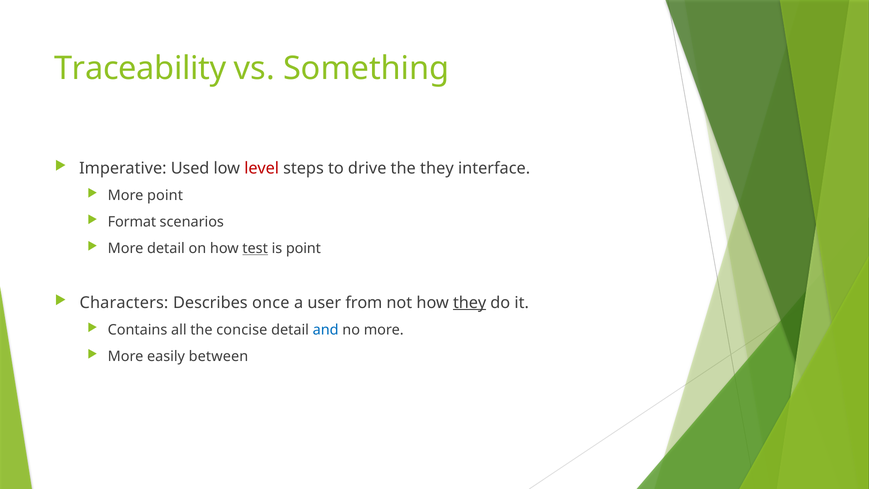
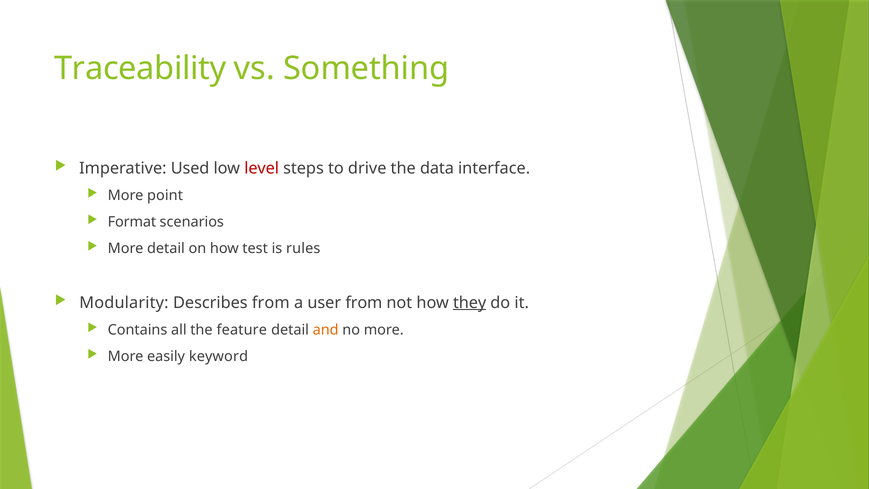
the they: they -> data
test underline: present -> none
is point: point -> rules
Characters: Characters -> Modularity
Describes once: once -> from
concise: concise -> feature
and colour: blue -> orange
between: between -> keyword
